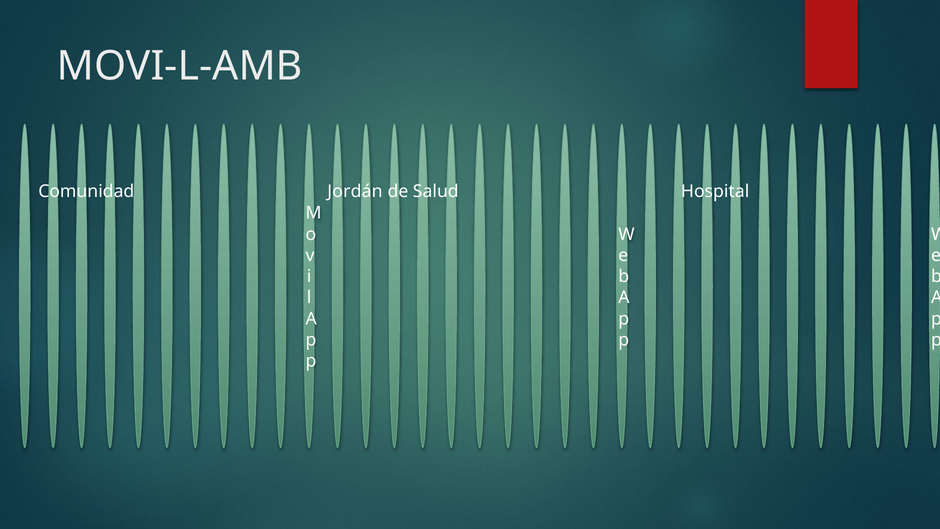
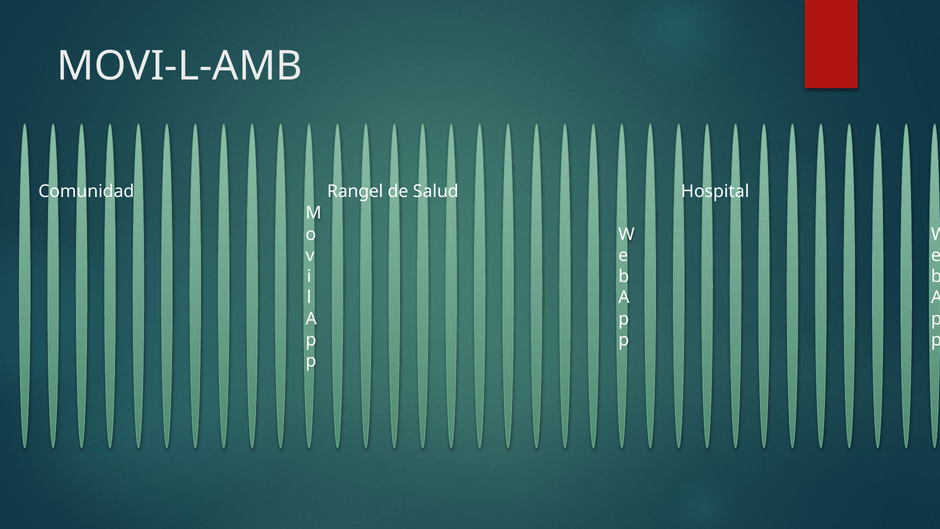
Jordán: Jordán -> Rangel
